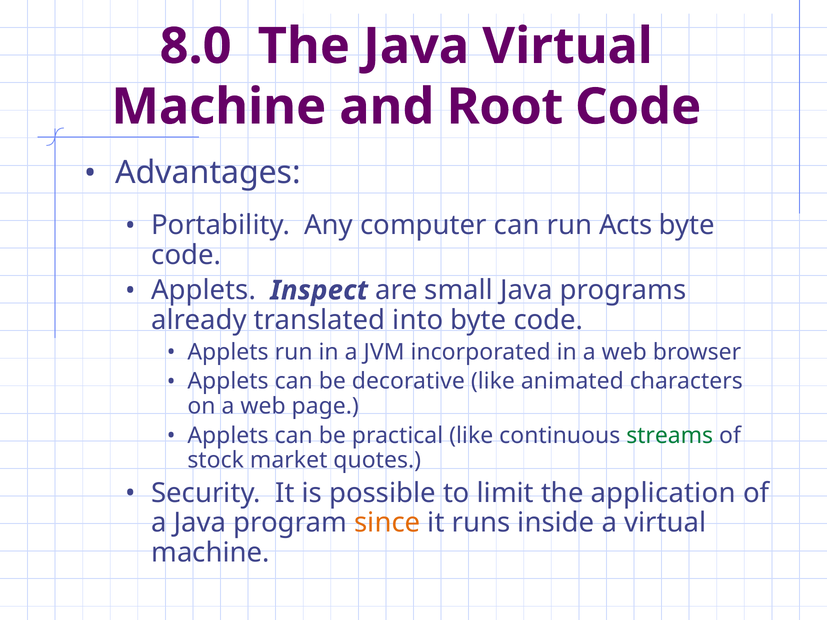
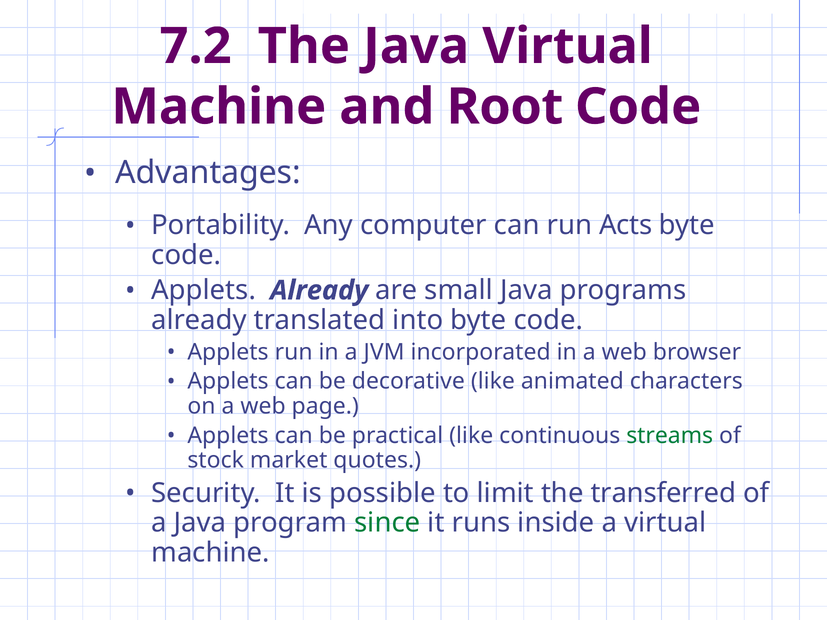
8.0: 8.0 -> 7.2
Applets Inspect: Inspect -> Already
application: application -> transferred
since colour: orange -> green
